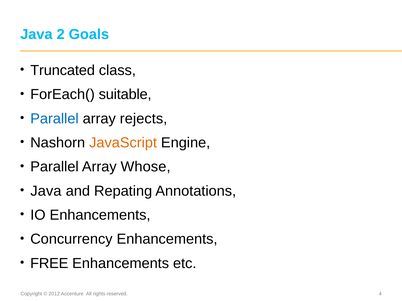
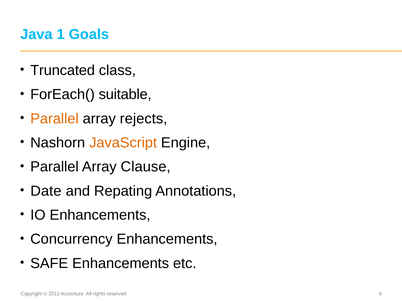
2: 2 -> 1
Parallel at (54, 119) colour: blue -> orange
Whose: Whose -> Clause
Java at (46, 191): Java -> Date
FREE: FREE -> SAFE
